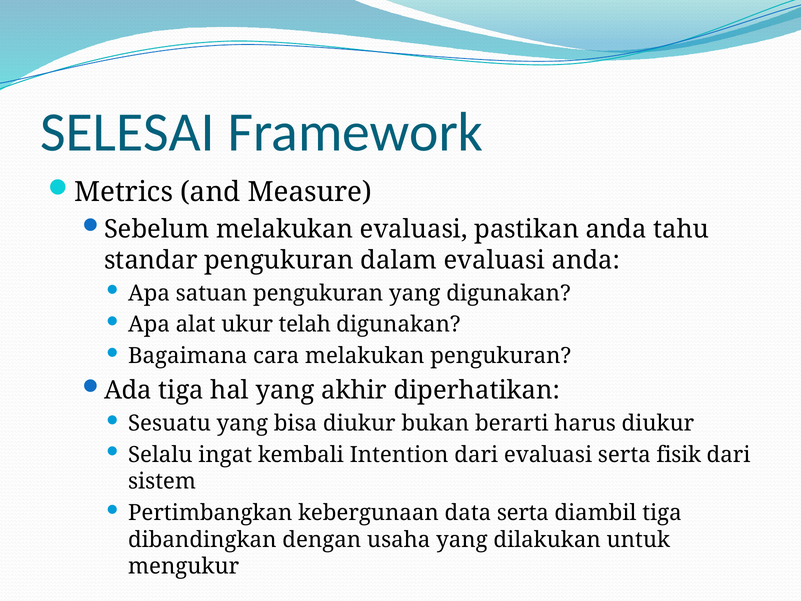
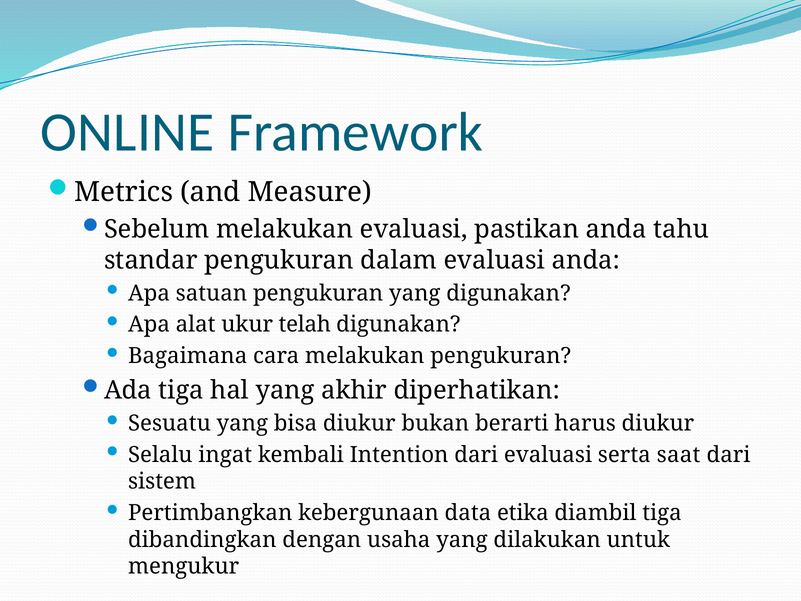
SELESAI: SELESAI -> ONLINE
fisik: fisik -> saat
data serta: serta -> etika
